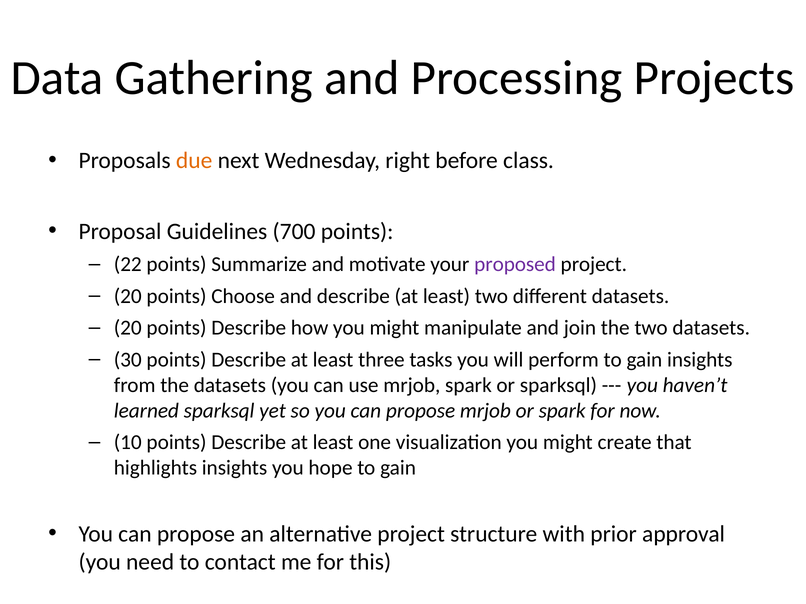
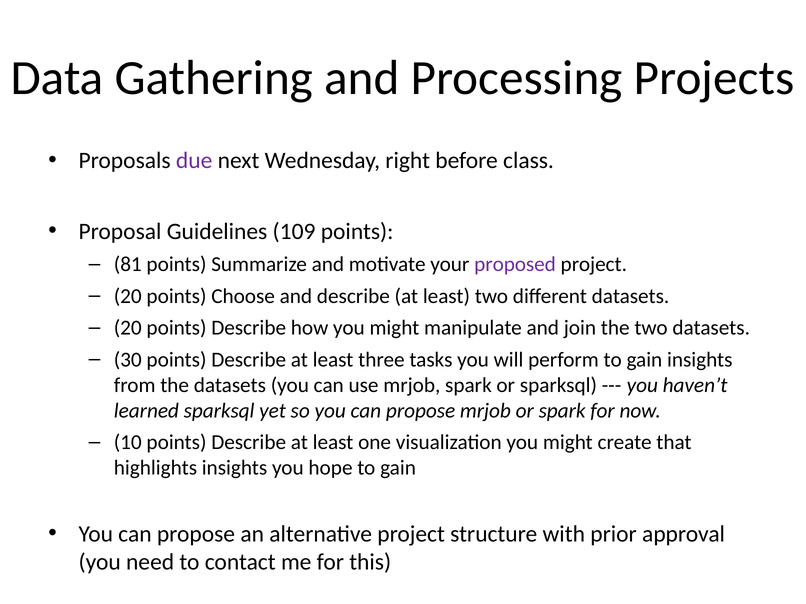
due colour: orange -> purple
700: 700 -> 109
22: 22 -> 81
